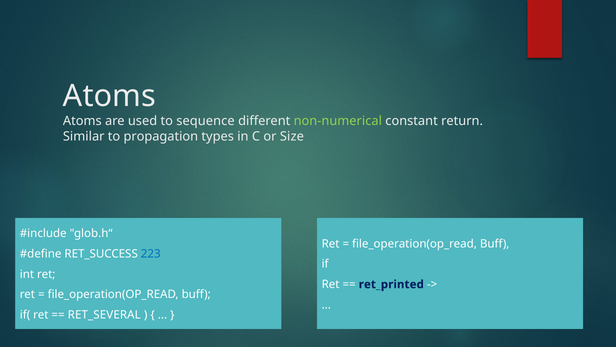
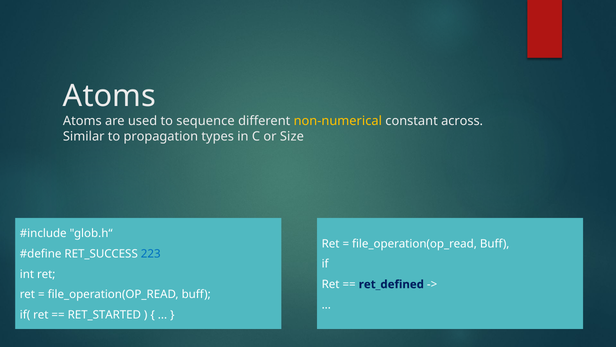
non-numerical colour: light green -> yellow
return: return -> across
ret_printed: ret_printed -> ret_defined
RET_SEVERAL: RET_SEVERAL -> RET_STARTED
